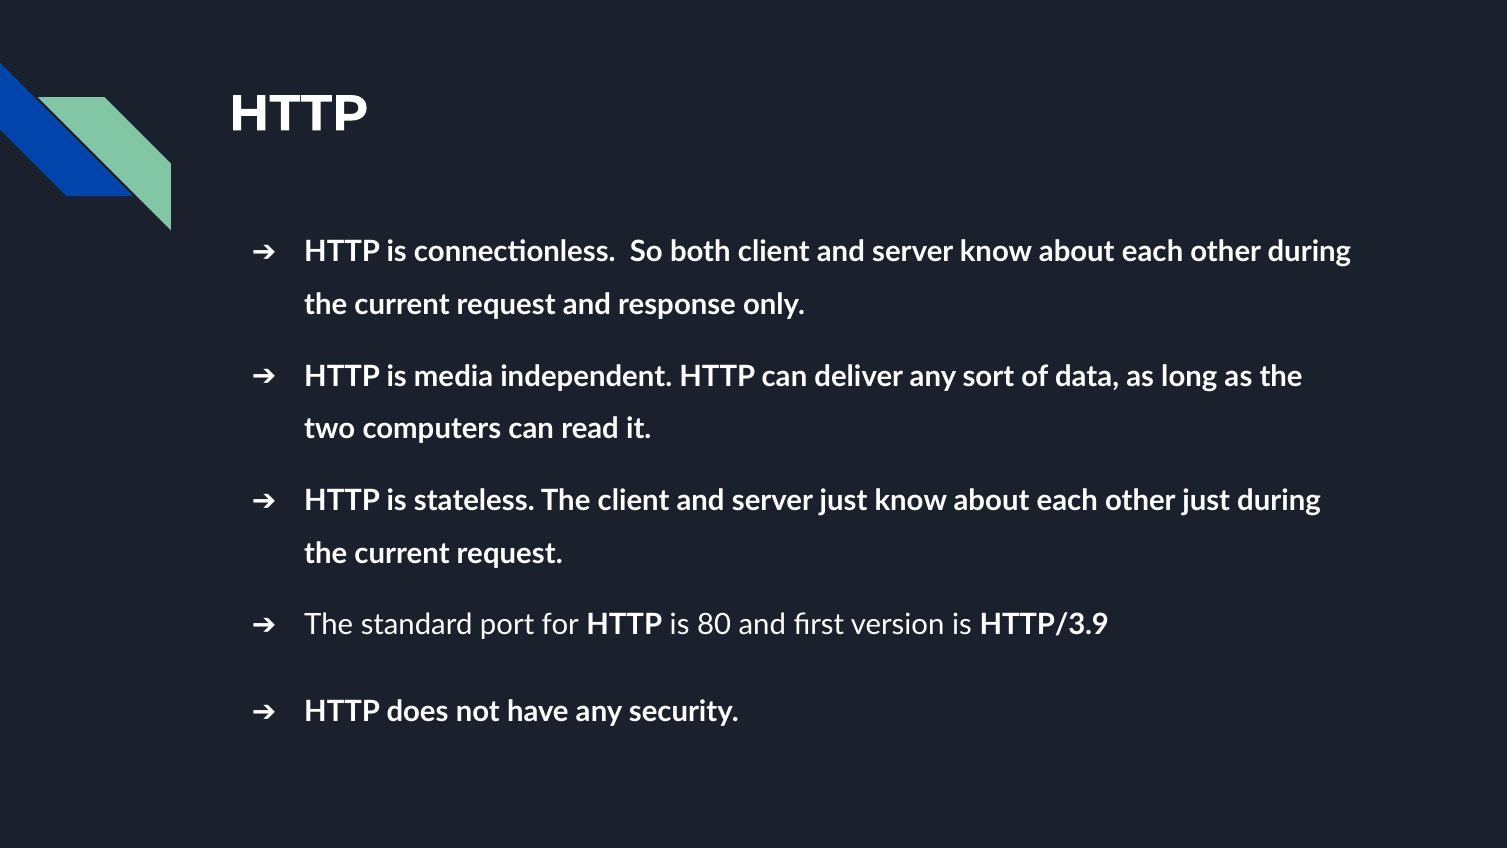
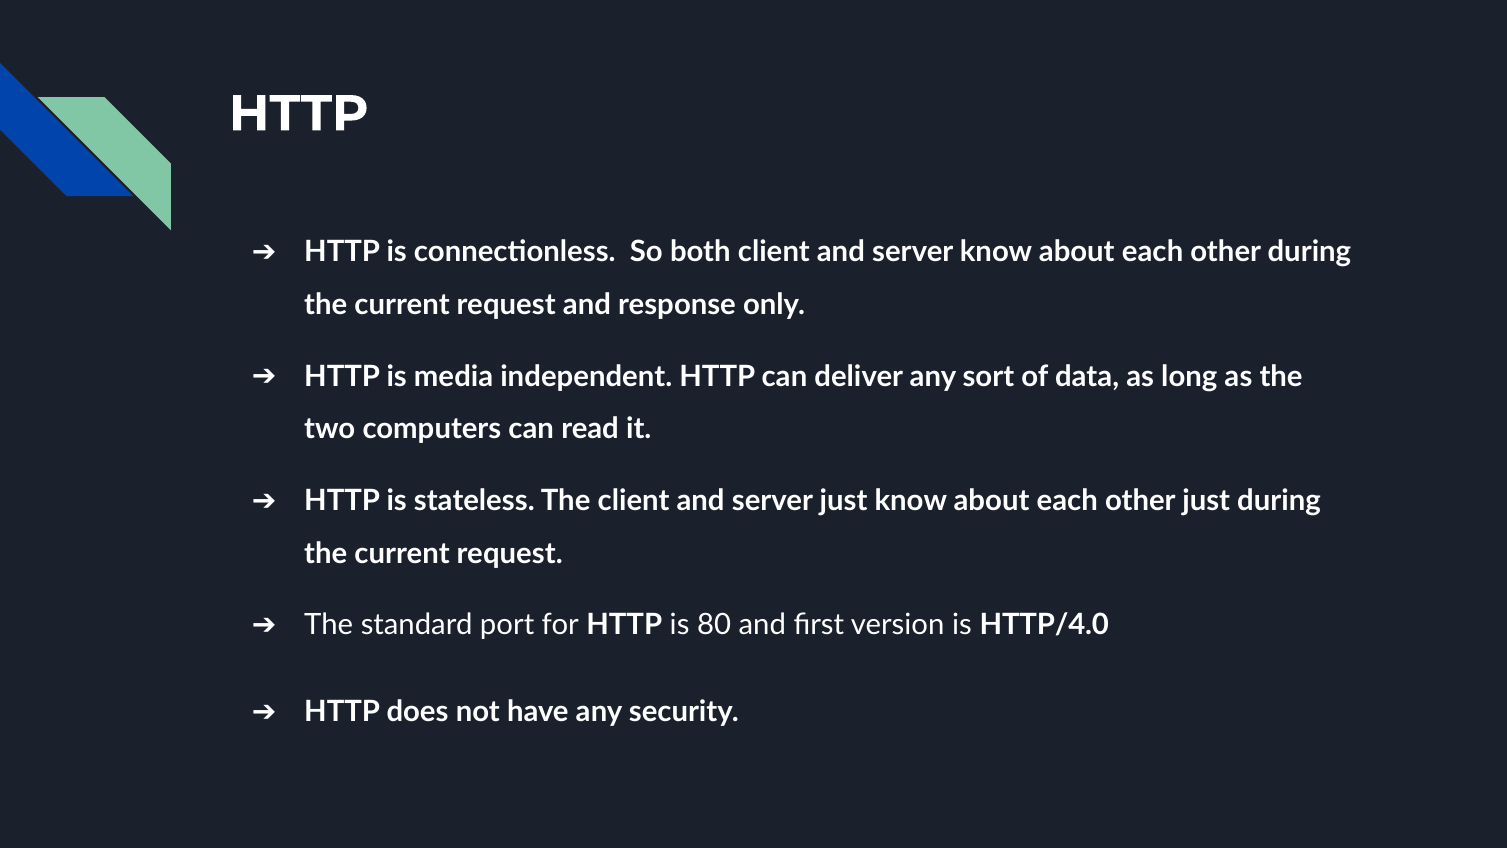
HTTP/3.9: HTTP/3.9 -> HTTP/4.0
